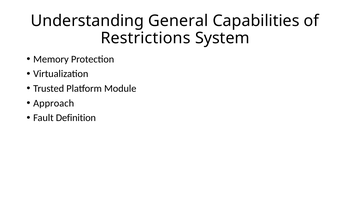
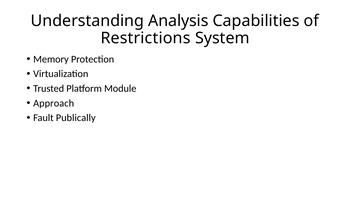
General: General -> Analysis
Definition: Definition -> Publically
